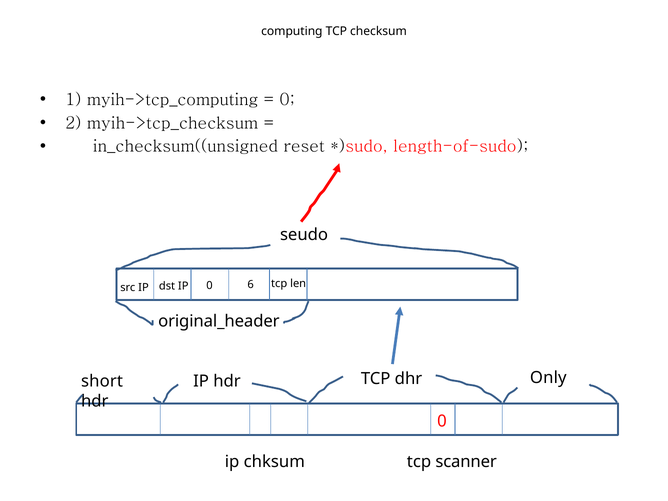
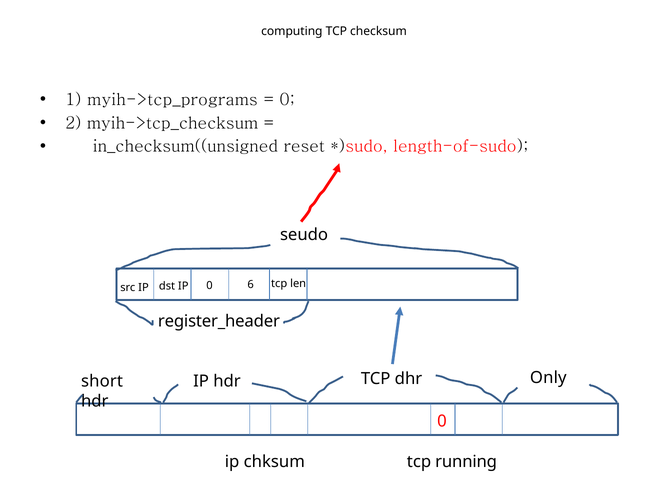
myih->tcp_computing: myih->tcp_computing -> myih->tcp_programs
original_header: original_header -> register_header
scanner: scanner -> running
